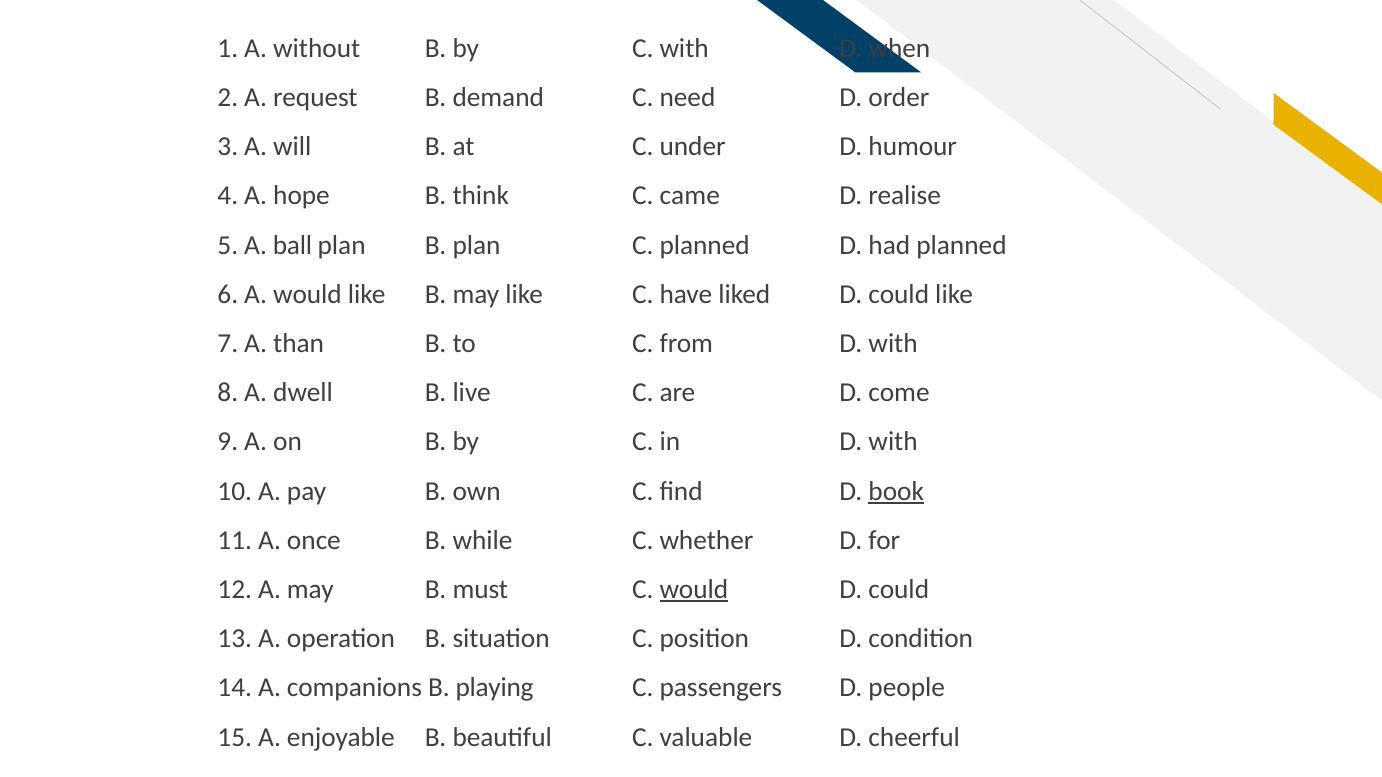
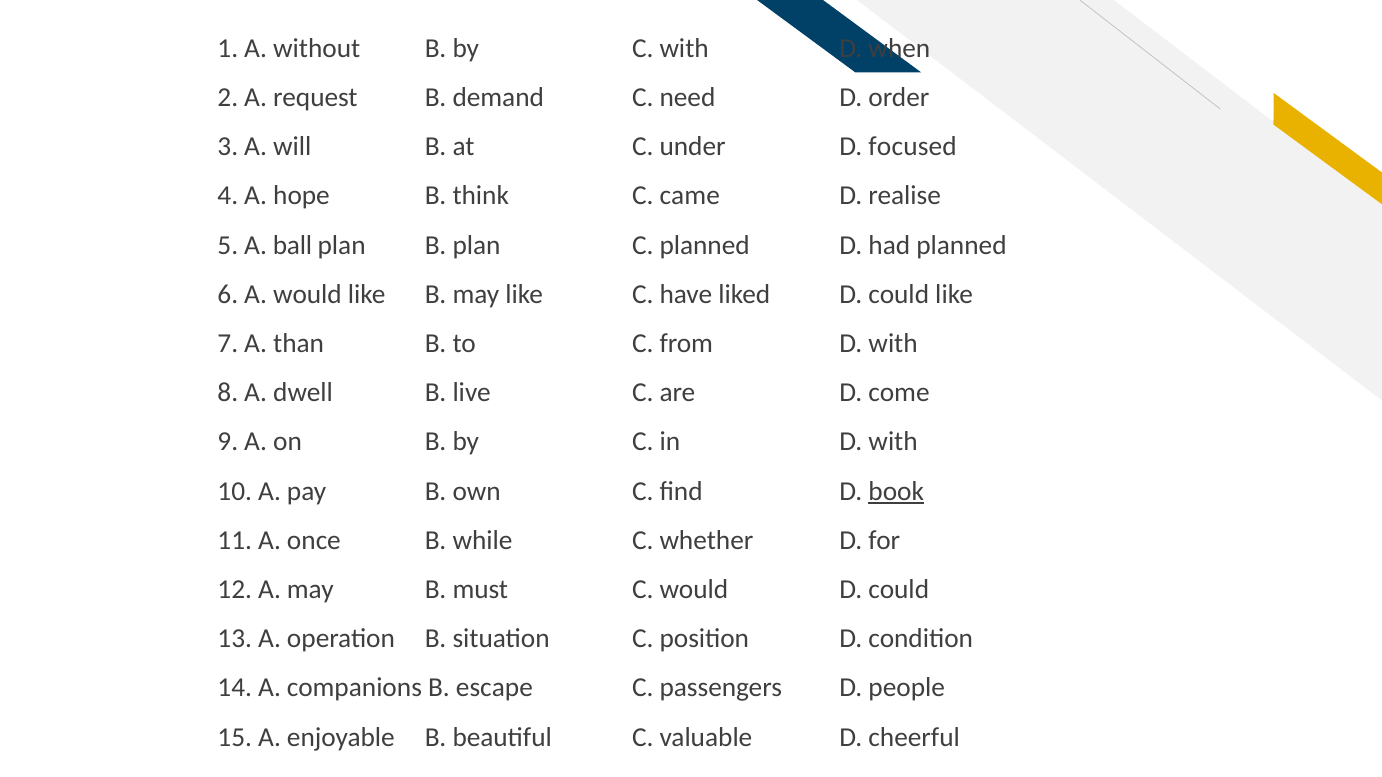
humour: humour -> focused
would at (694, 590) underline: present -> none
playing: playing -> escape
